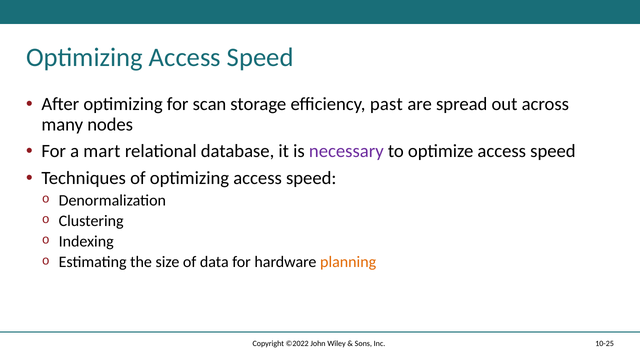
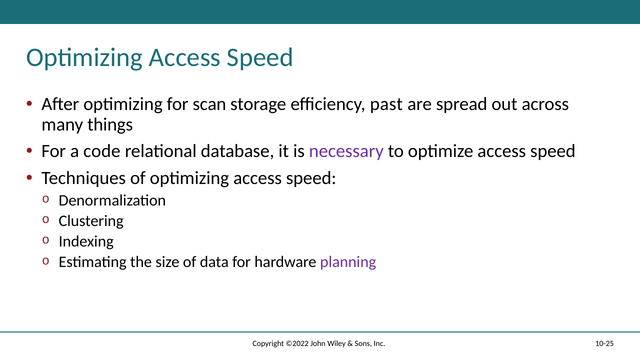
nodes: nodes -> things
mart: mart -> code
planning colour: orange -> purple
